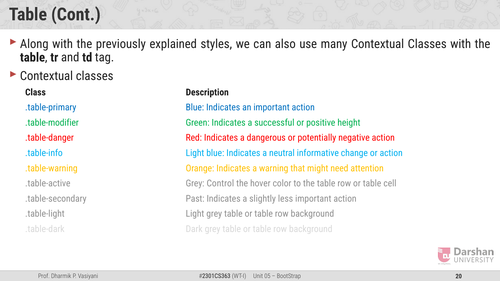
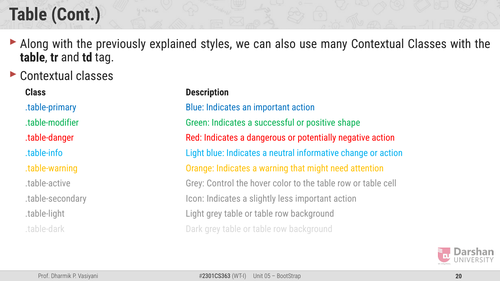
height: height -> shape
Past: Past -> Icon
